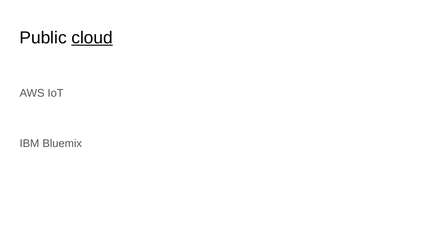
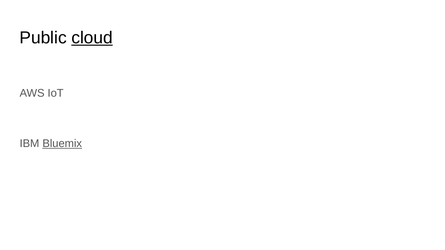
Bluemix underline: none -> present
